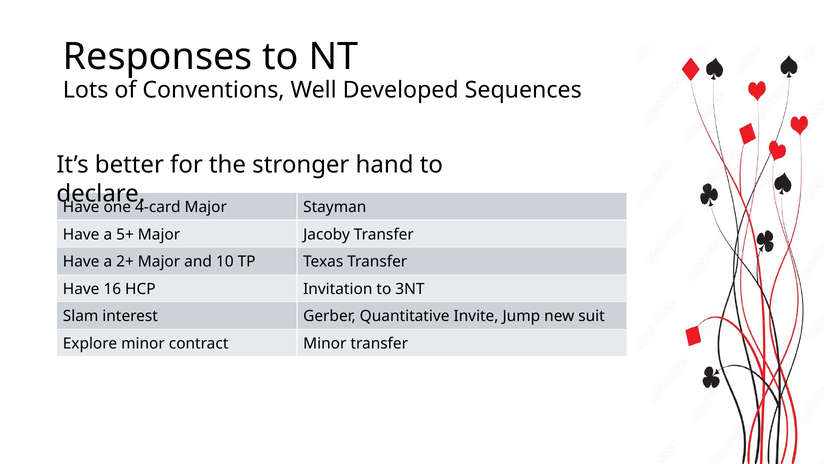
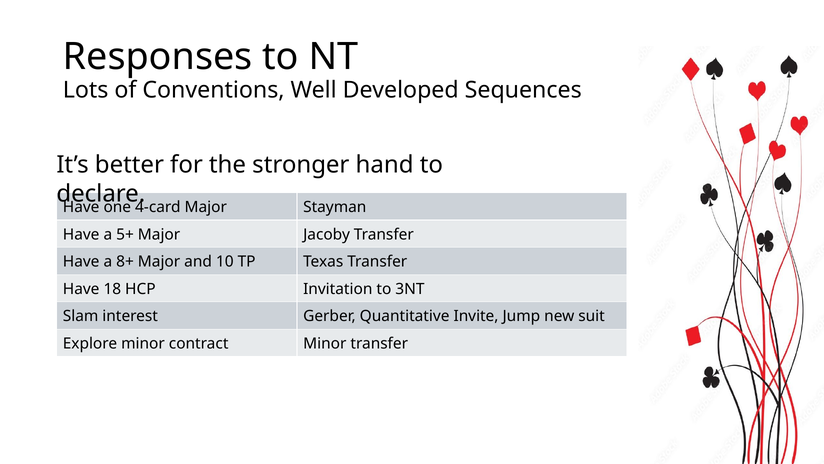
2+: 2+ -> 8+
16: 16 -> 18
